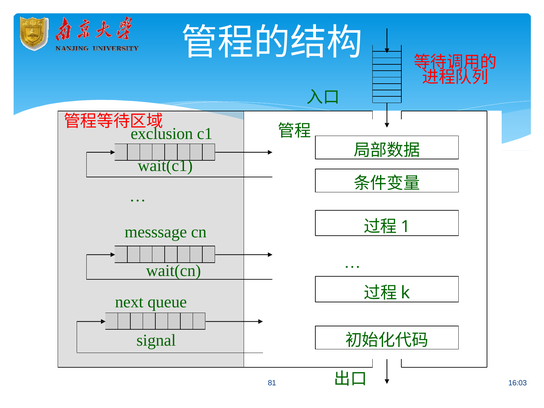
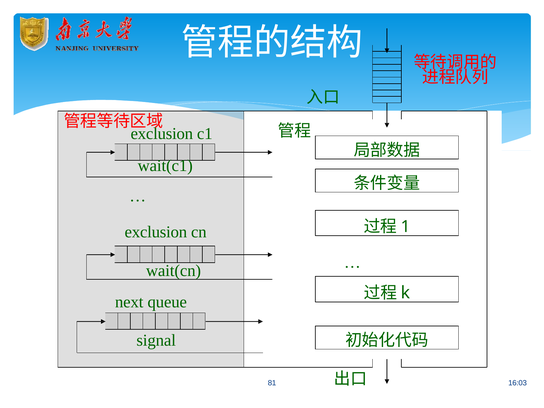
messsage at (156, 232): messsage -> exclusion
